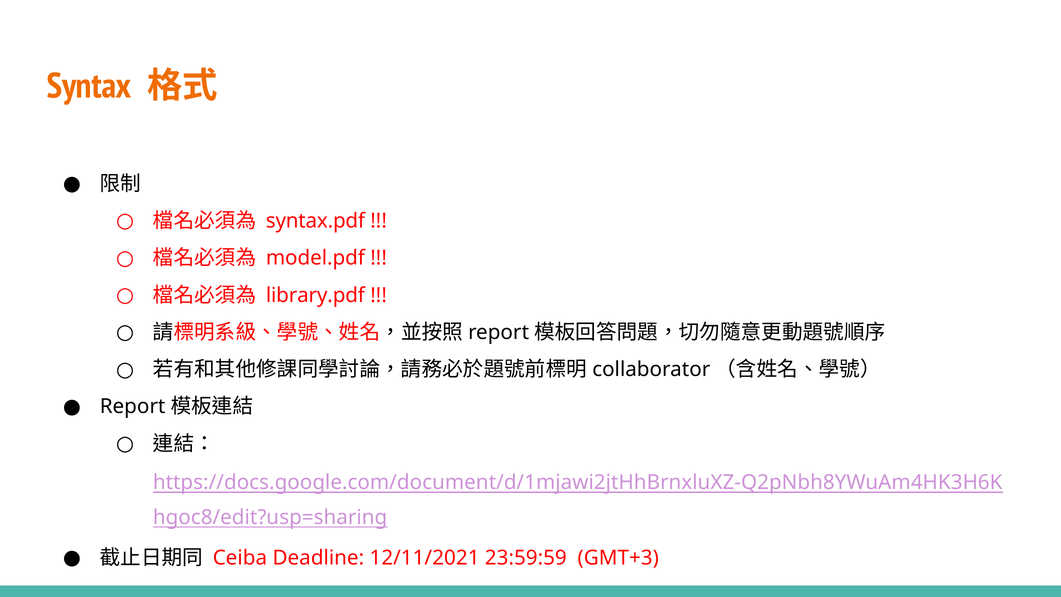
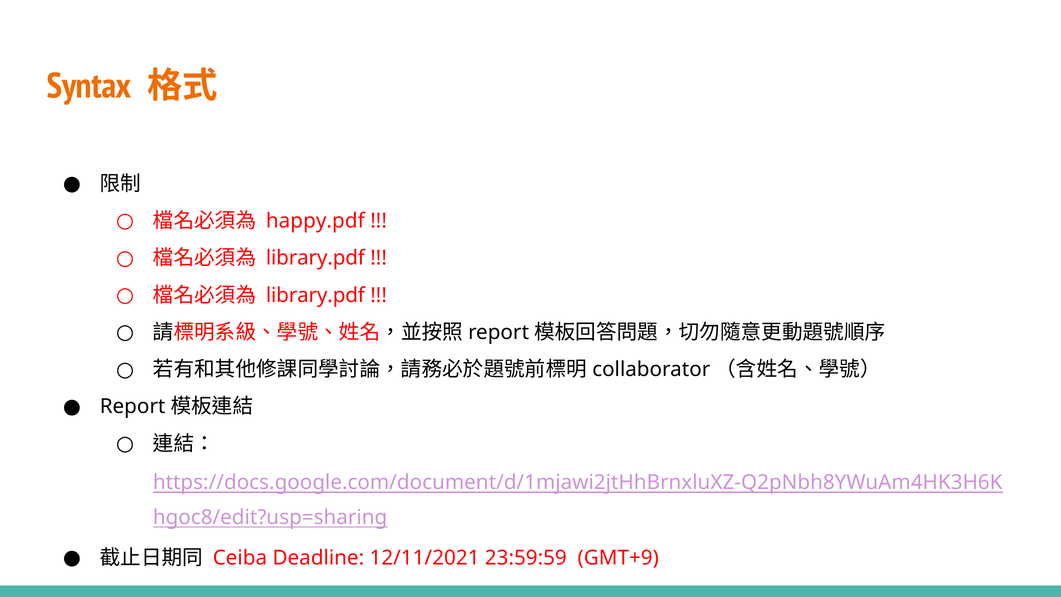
syntax.pdf: syntax.pdf -> happy.pdf
model.pdf at (315, 258): model.pdf -> library.pdf
GMT+3: GMT+3 -> GMT+9
